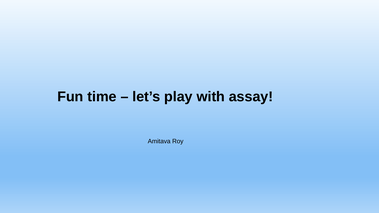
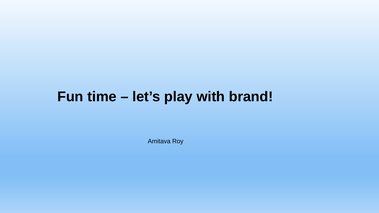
assay: assay -> brand
